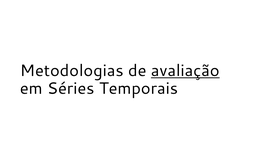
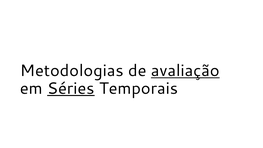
Séries underline: none -> present
